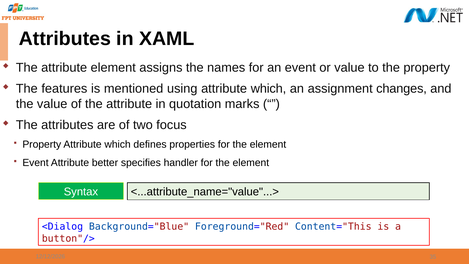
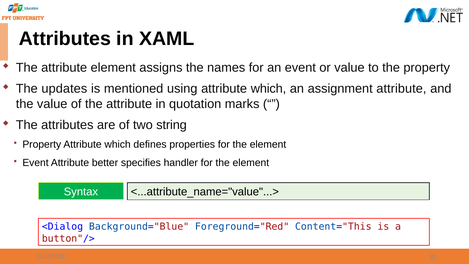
features: features -> updates
assignment changes: changes -> attribute
focus: focus -> string
